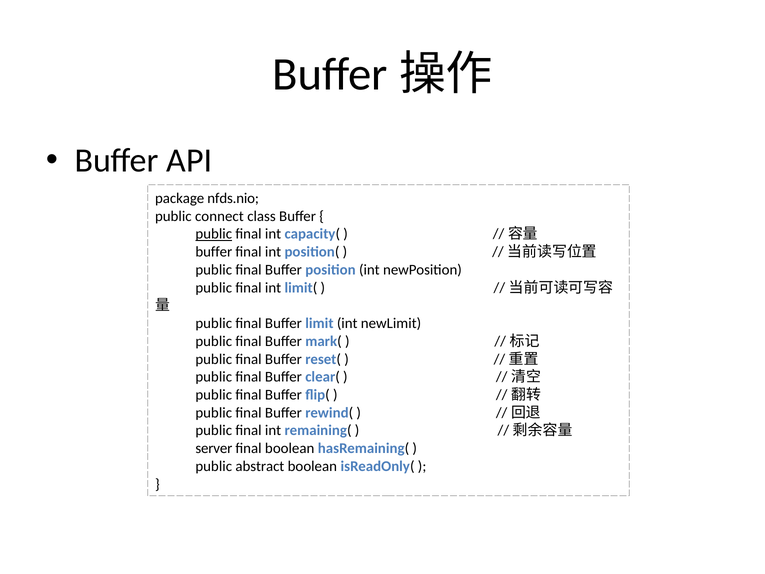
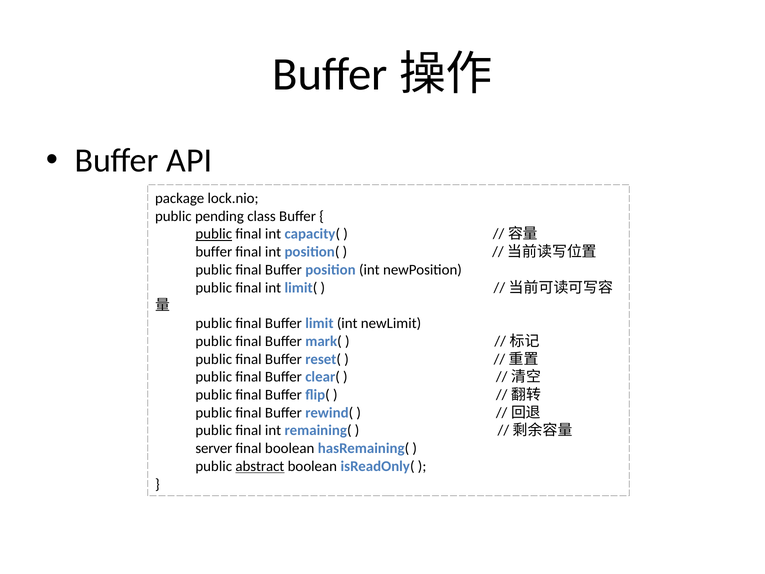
nfds.nio: nfds.nio -> lock.nio
connect: connect -> pending
abstract underline: none -> present
